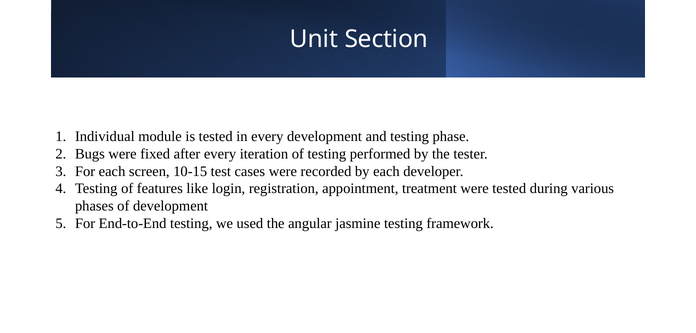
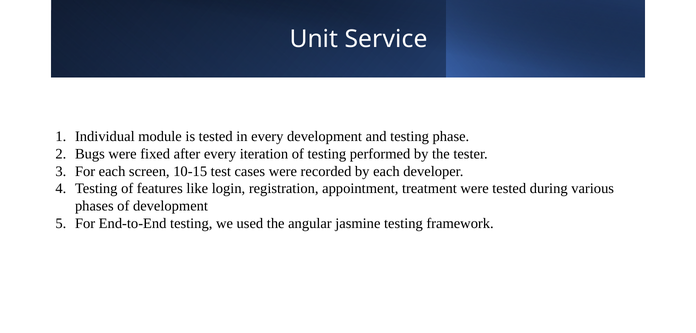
Section: Section -> Service
